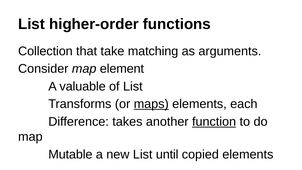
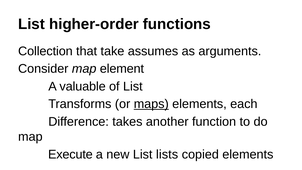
matching: matching -> assumes
function underline: present -> none
Mutable: Mutable -> Execute
until: until -> lists
